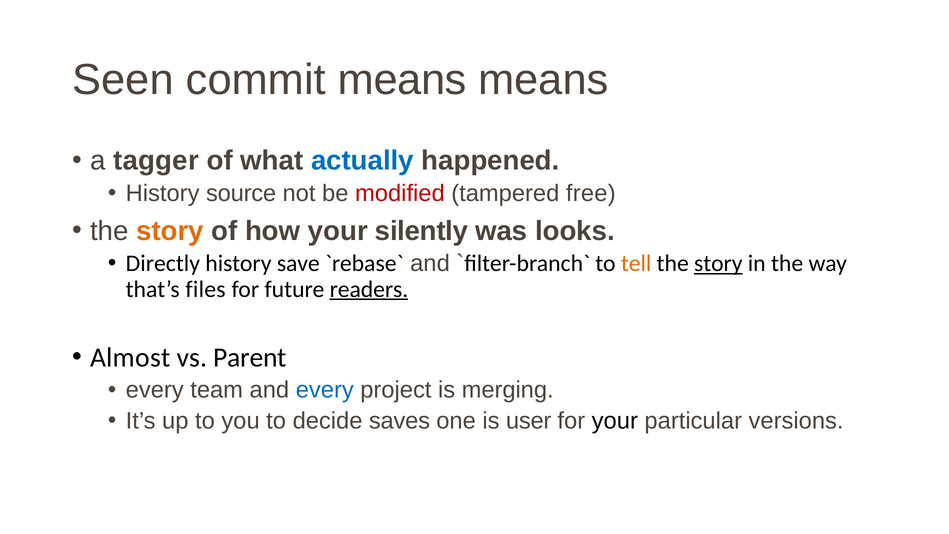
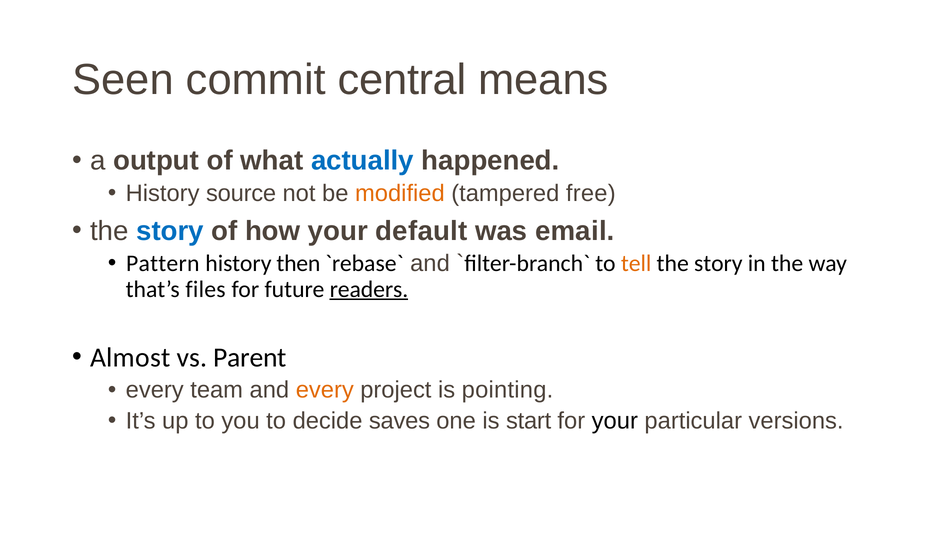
commit means: means -> central
tagger: tagger -> output
modified colour: red -> orange
story at (170, 231) colour: orange -> blue
silently: silently -> default
looks: looks -> email
Directly: Directly -> Pattern
save: save -> then
story at (718, 263) underline: present -> none
every at (325, 390) colour: blue -> orange
merging: merging -> pointing
user: user -> start
